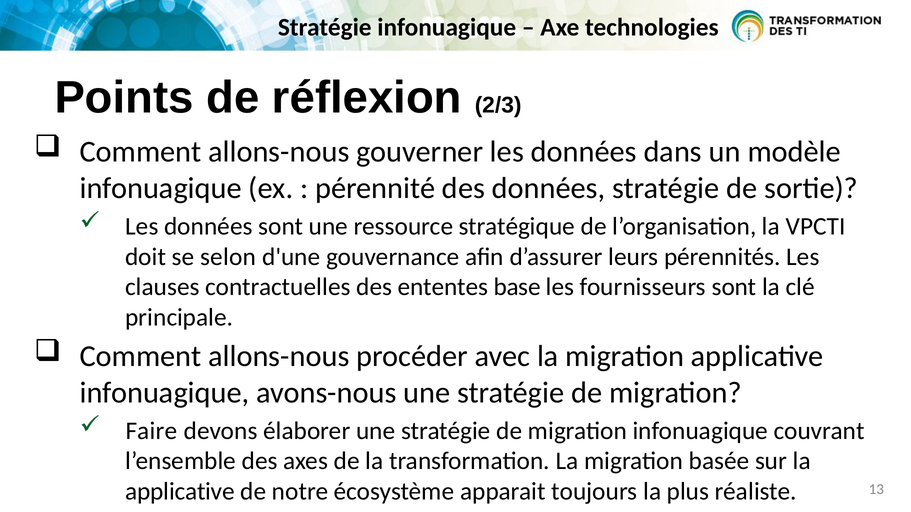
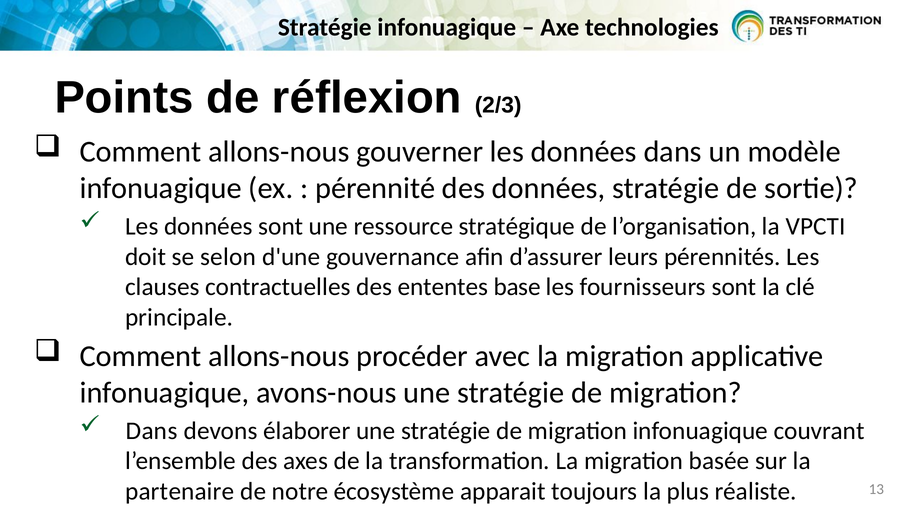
Faire at (152, 431): Faire -> Dans
applicative at (180, 492): applicative -> partenaire
